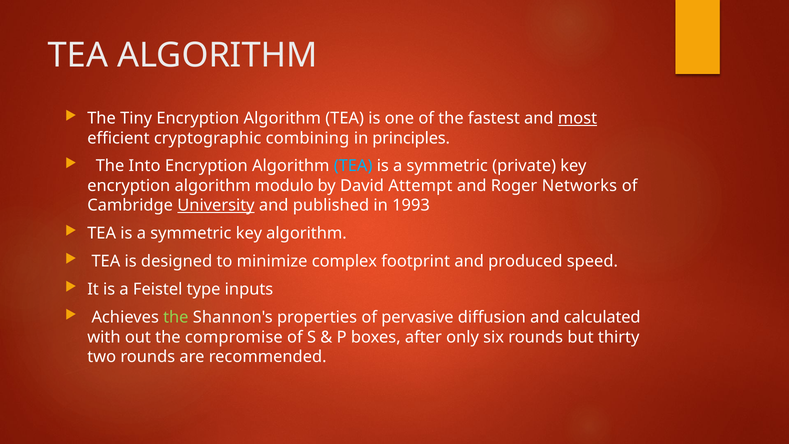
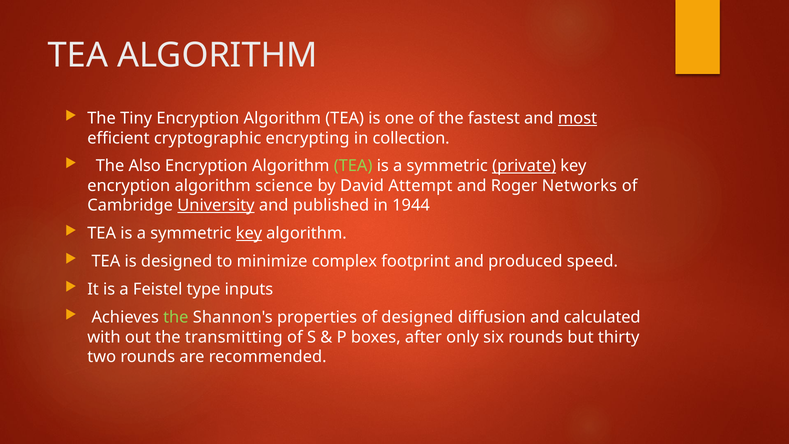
combining: combining -> encrypting
principles: principles -> collection
Into: Into -> Also
TEA at (353, 166) colour: light blue -> light green
private underline: none -> present
modulo: modulo -> science
1993: 1993 -> 1944
key at (249, 233) underline: none -> present
of pervasive: pervasive -> designed
compromise: compromise -> transmitting
